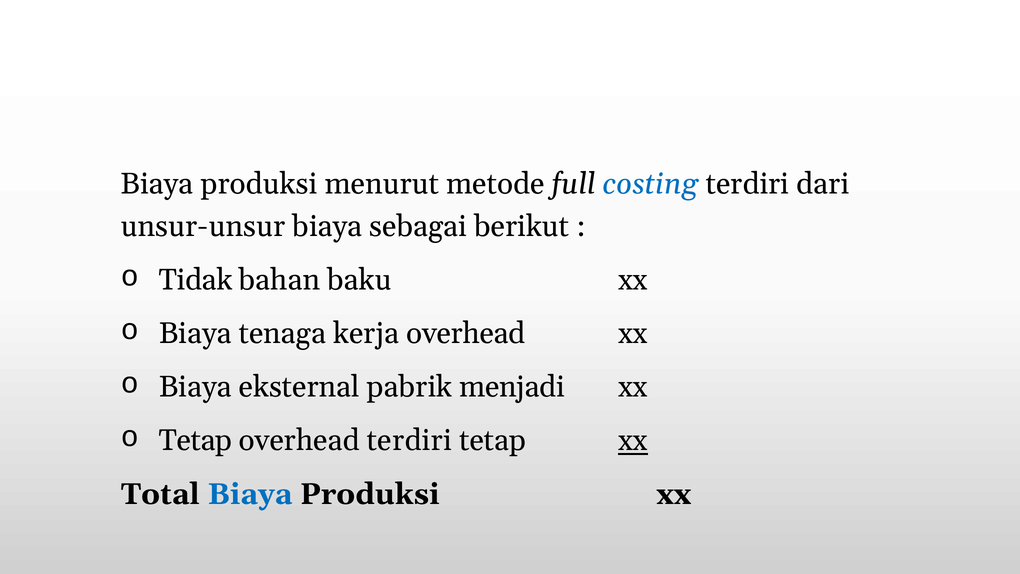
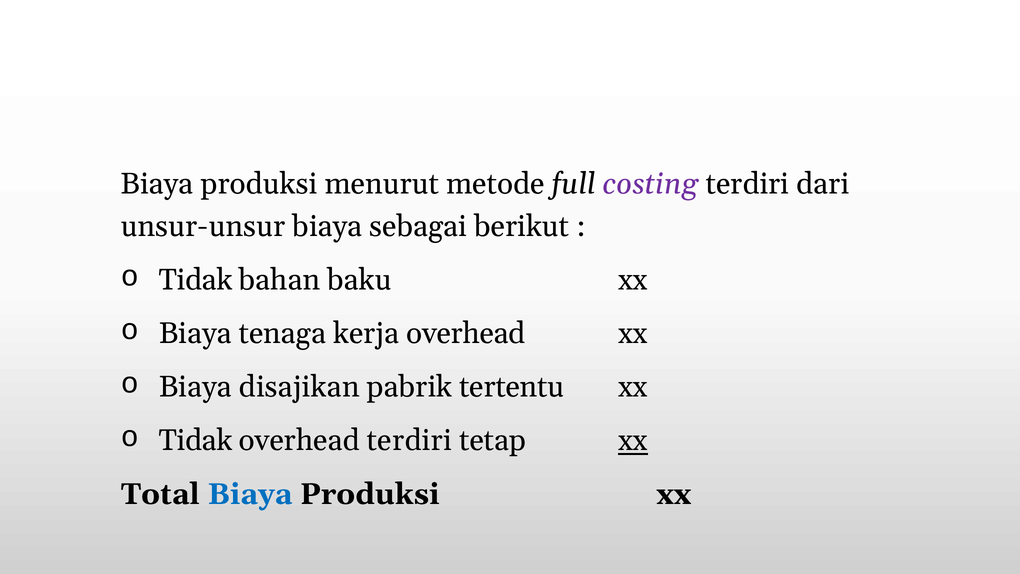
costing colour: blue -> purple
eksternal: eksternal -> disajikan
menjadi: menjadi -> tertentu
Tetap at (196, 440): Tetap -> Tidak
